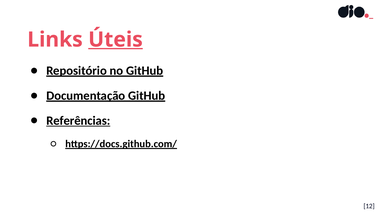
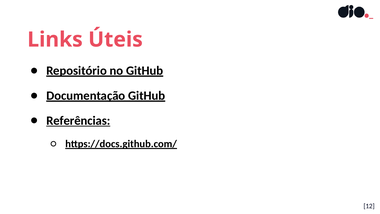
Úteis underline: present -> none
